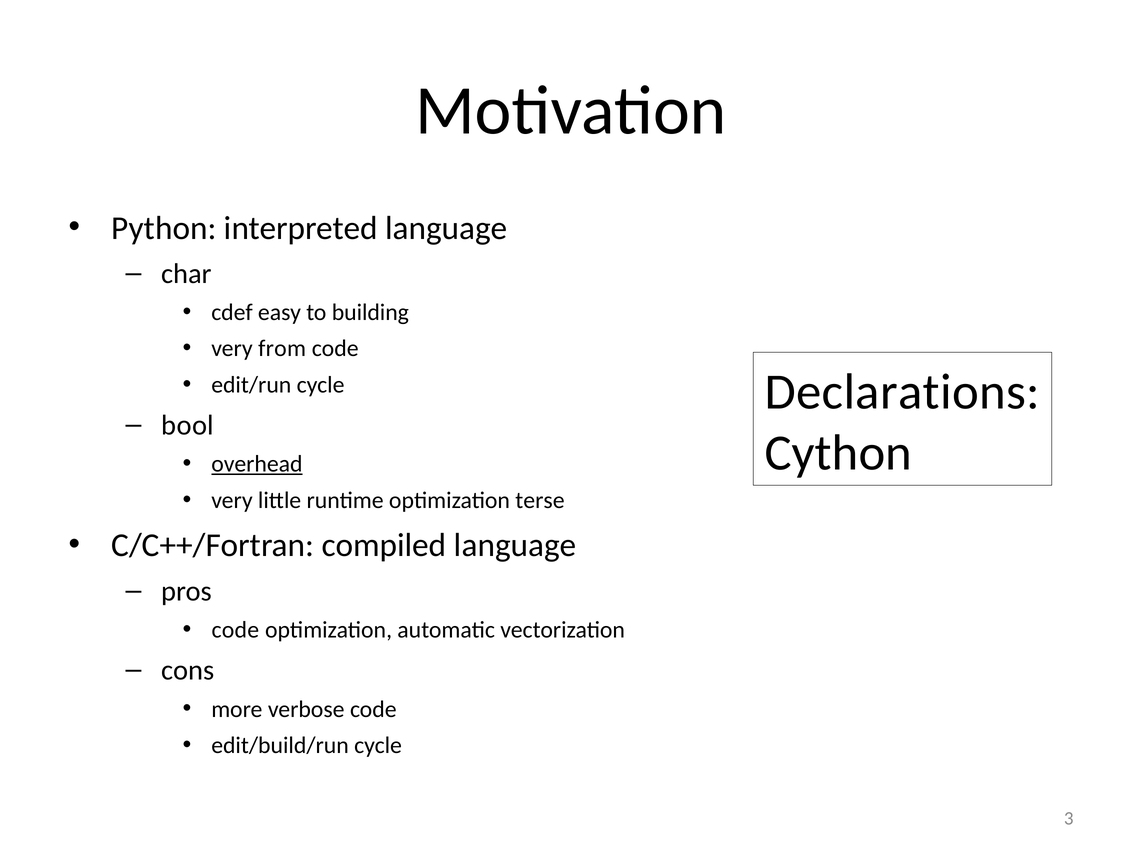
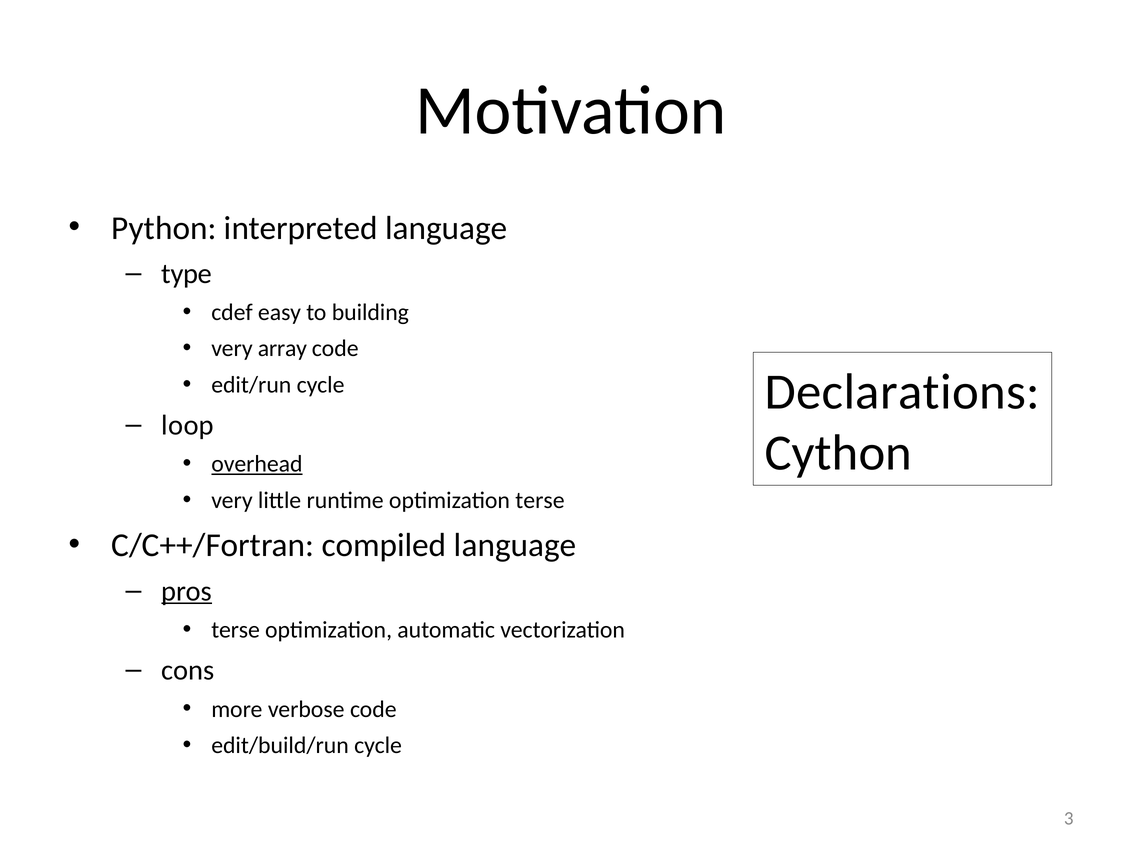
char: char -> type
from: from -> array
bool: bool -> loop
pros underline: none -> present
code at (235, 629): code -> terse
